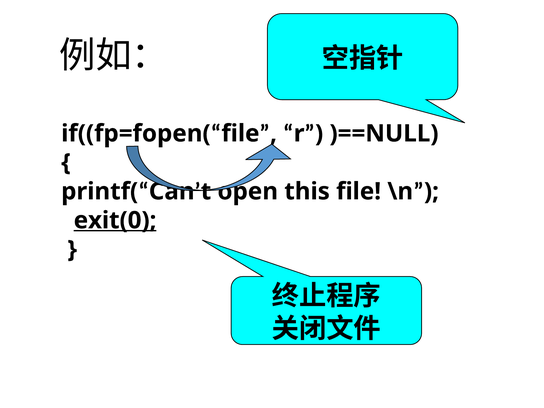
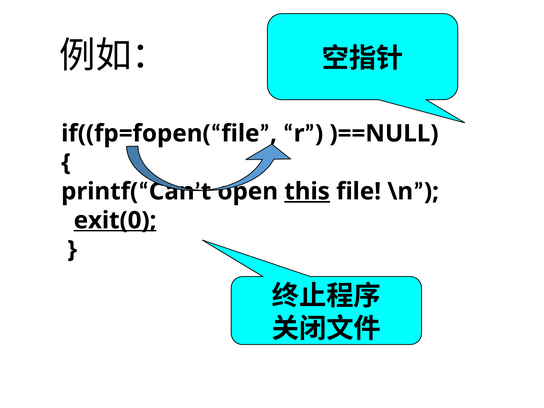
this underline: none -> present
